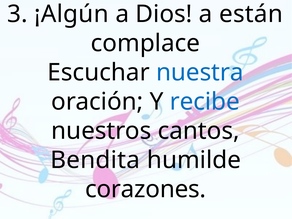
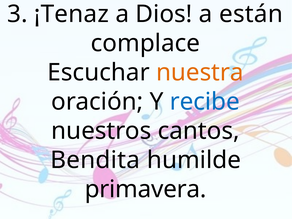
¡Algún: ¡Algún -> ¡Tenaz
nuestra colour: blue -> orange
corazones: corazones -> primavera
